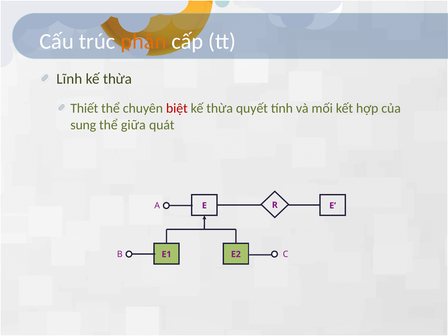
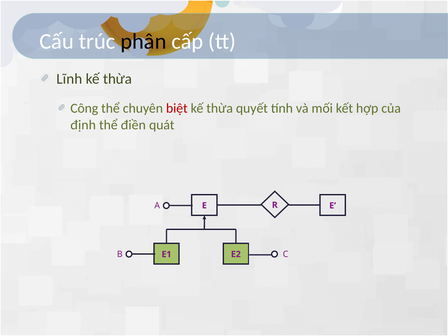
phân colour: orange -> black
Thiết: Thiết -> Công
sung: sung -> định
giữa: giữa -> điền
